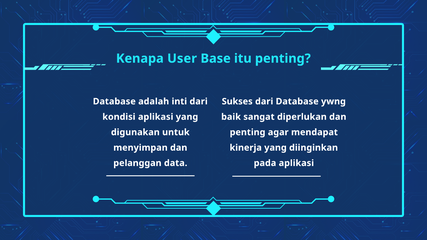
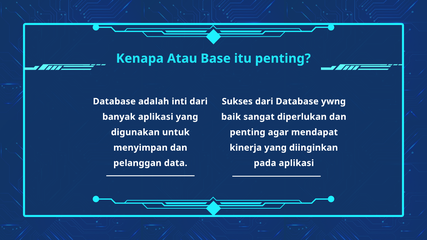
User: User -> Atau
kondisi: kondisi -> banyak
